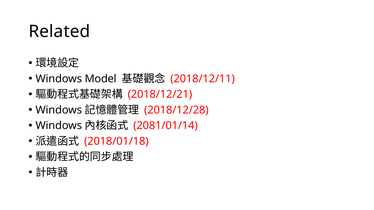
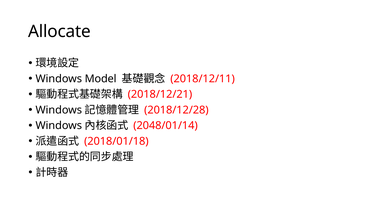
Related: Related -> Allocate
2081/01/14: 2081/01/14 -> 2048/01/14
